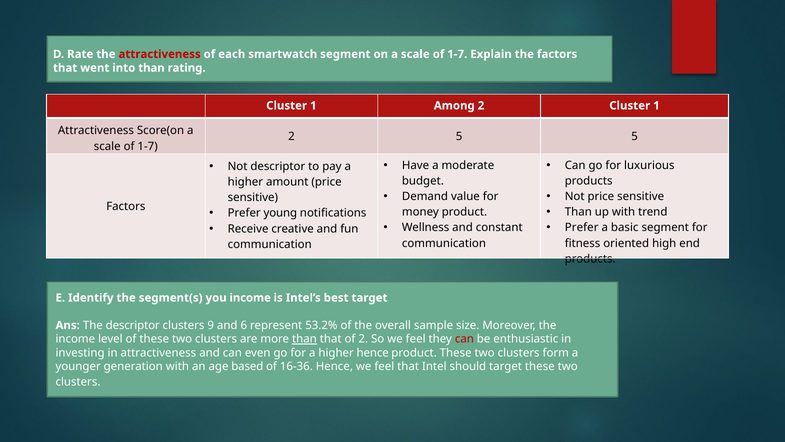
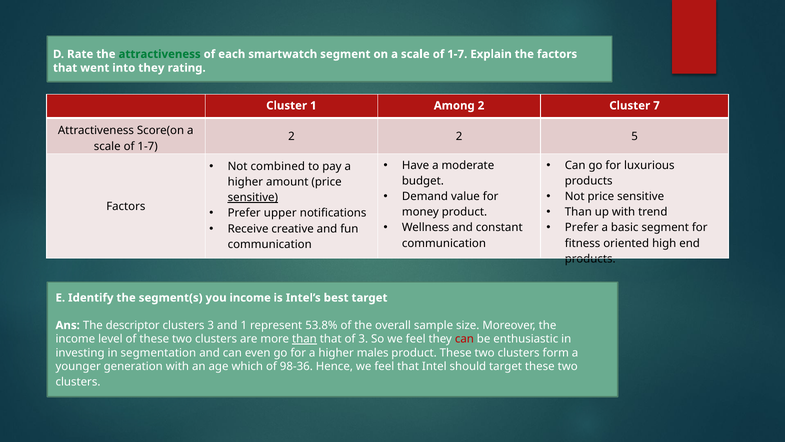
attractiveness at (160, 54) colour: red -> green
into than: than -> they
2 Cluster 1: 1 -> 7
2 5: 5 -> 2
Not descriptor: descriptor -> combined
sensitive at (253, 197) underline: none -> present
young: young -> upper
clusters 9: 9 -> 3
and 6: 6 -> 1
53.2%: 53.2% -> 53.8%
of 2: 2 -> 3
in attractiveness: attractiveness -> segmentation
higher hence: hence -> males
based: based -> which
16-36: 16-36 -> 98-36
